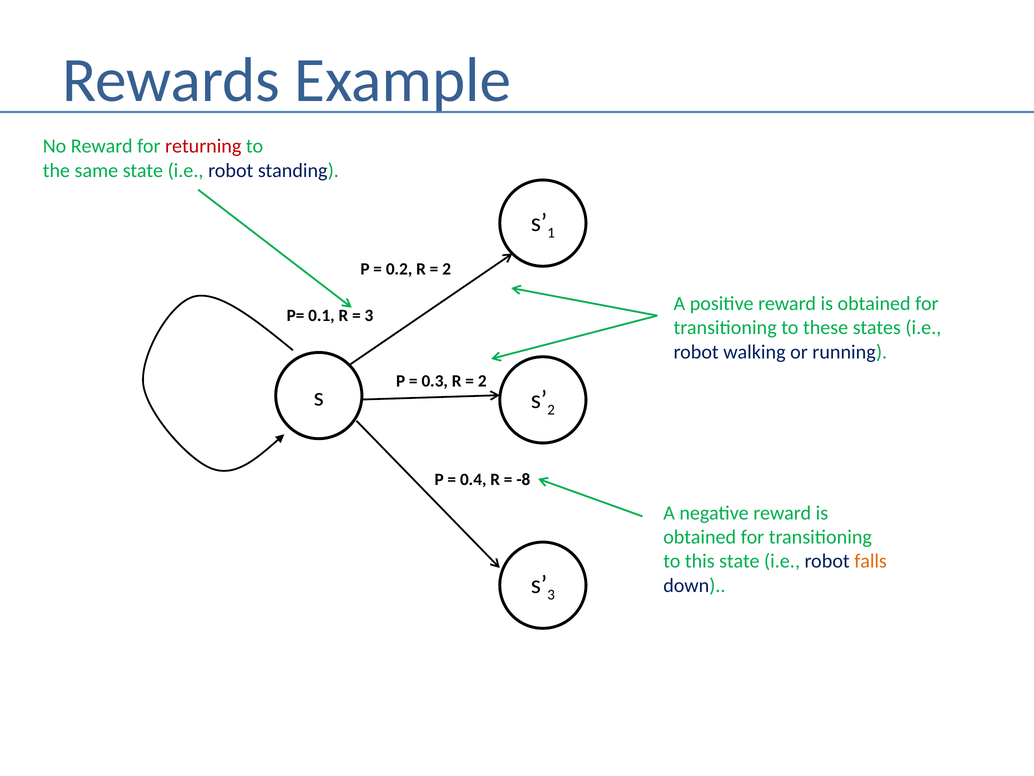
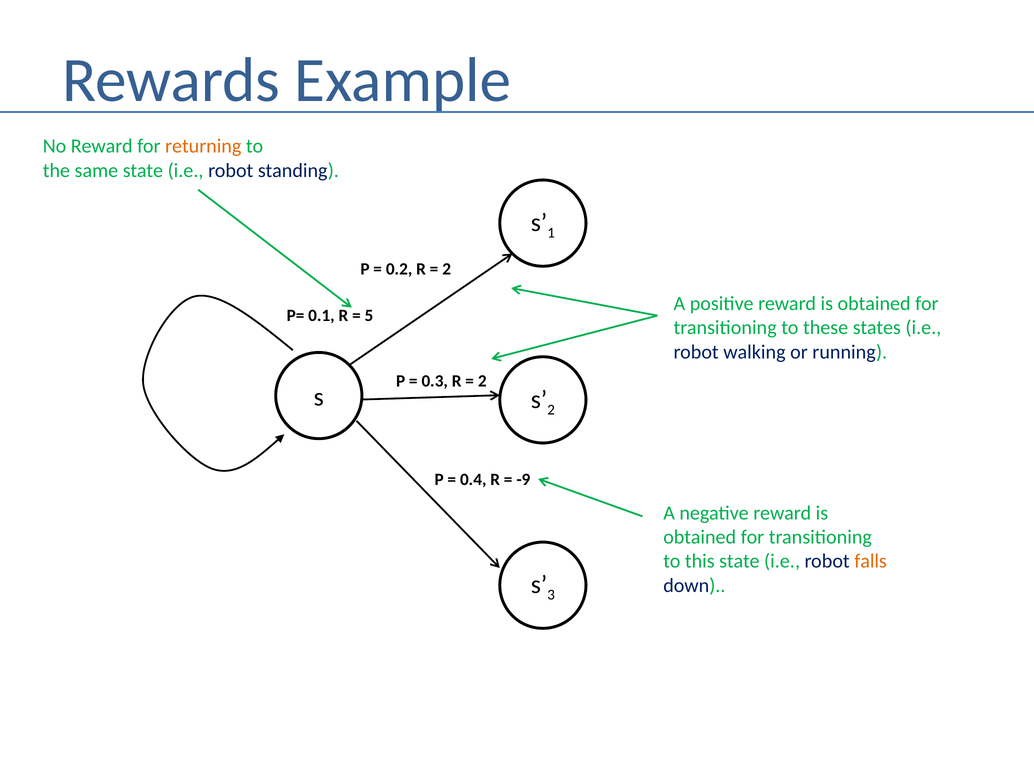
returning colour: red -> orange
3 at (369, 315): 3 -> 5
-8: -8 -> -9
